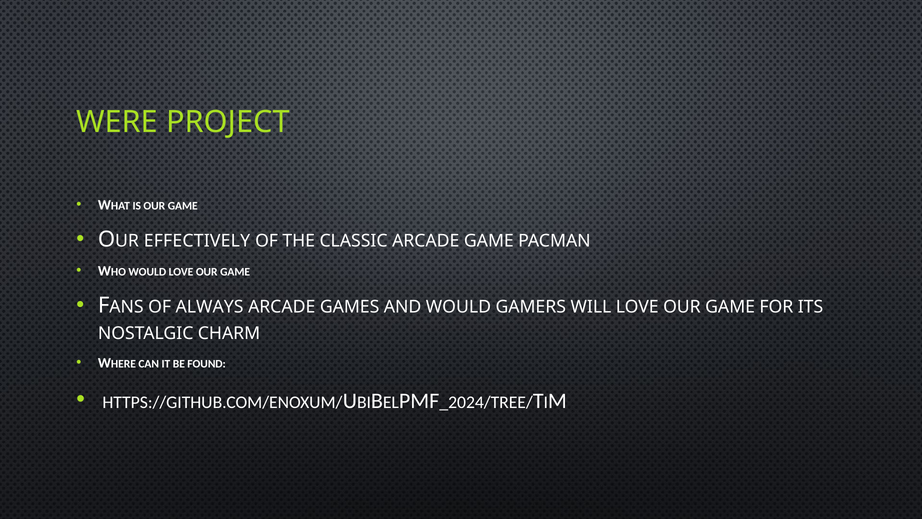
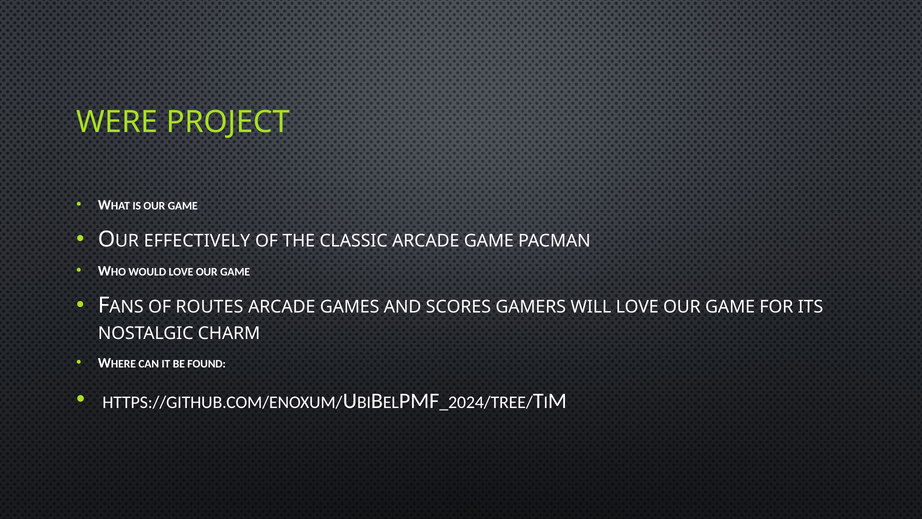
ALWAYS: ALWAYS -> ROUTES
AND WOULD: WOULD -> SCORES
